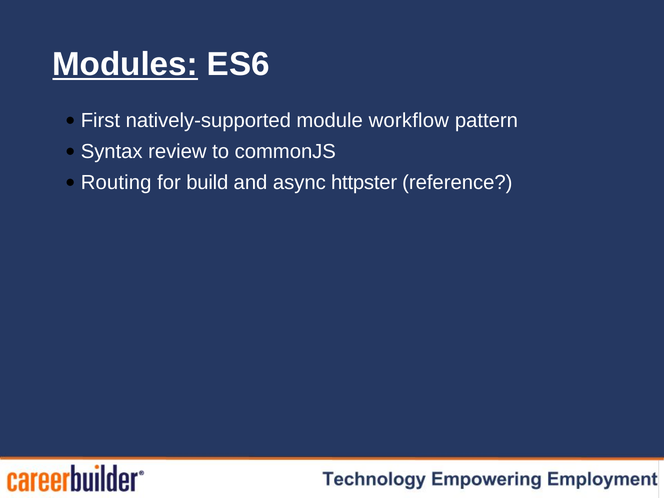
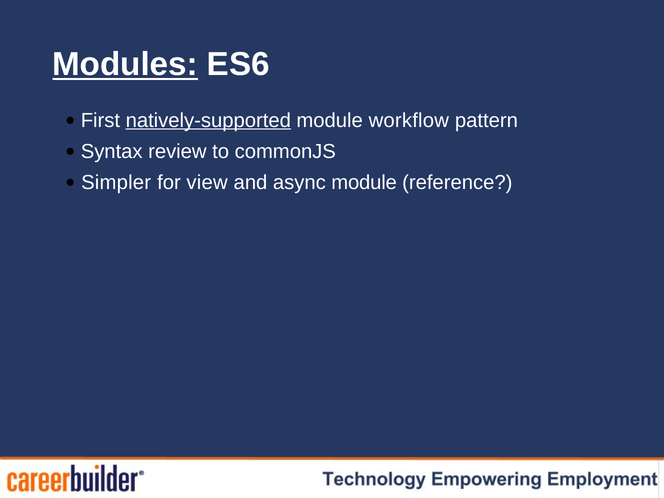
natively-supported underline: none -> present
Routing: Routing -> Simpler
build: build -> view
async httpster: httpster -> module
